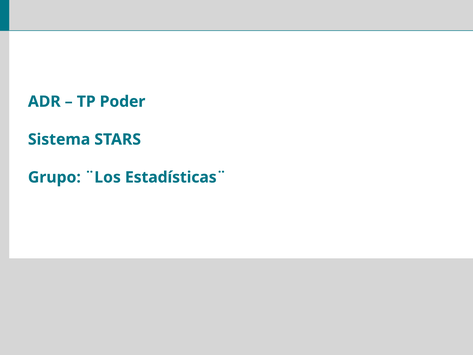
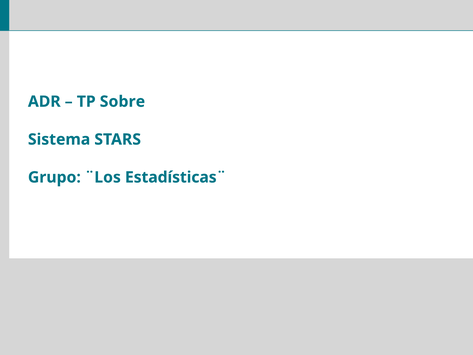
Poder: Poder -> Sobre
